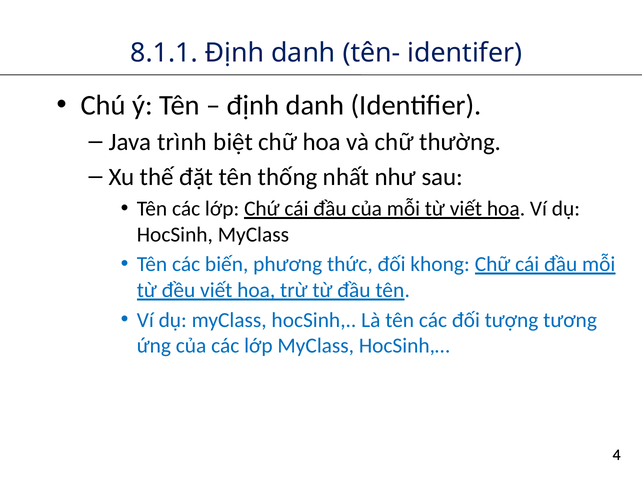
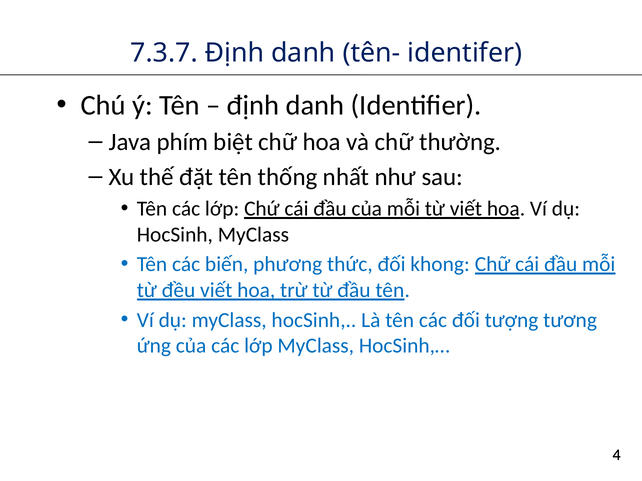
8.1.1: 8.1.1 -> 7.3.7
trình: trình -> phím
